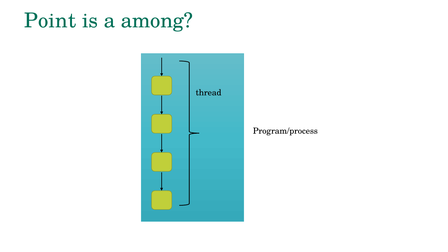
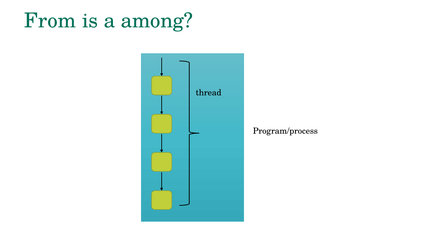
Point: Point -> From
